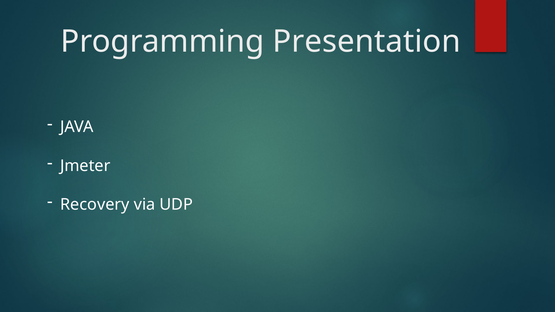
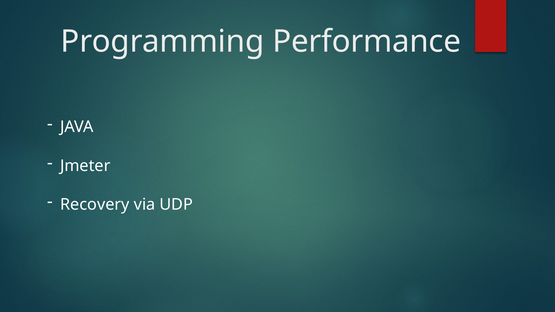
Presentation: Presentation -> Performance
